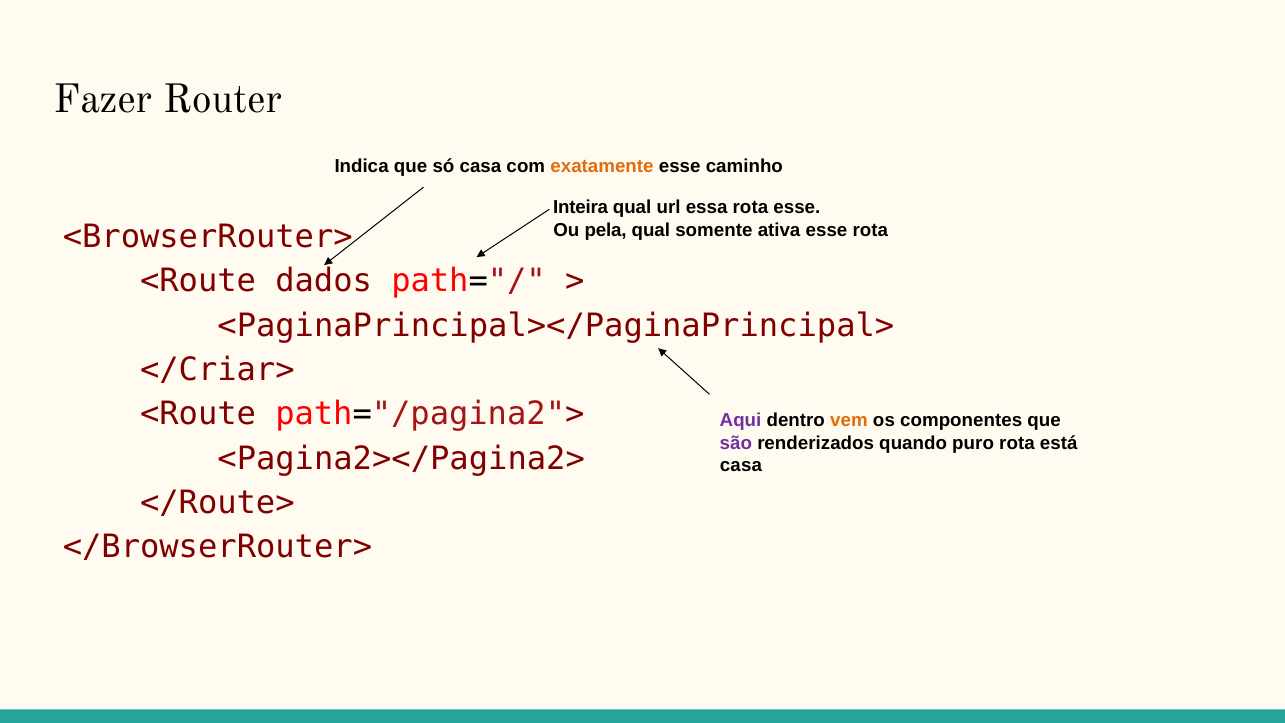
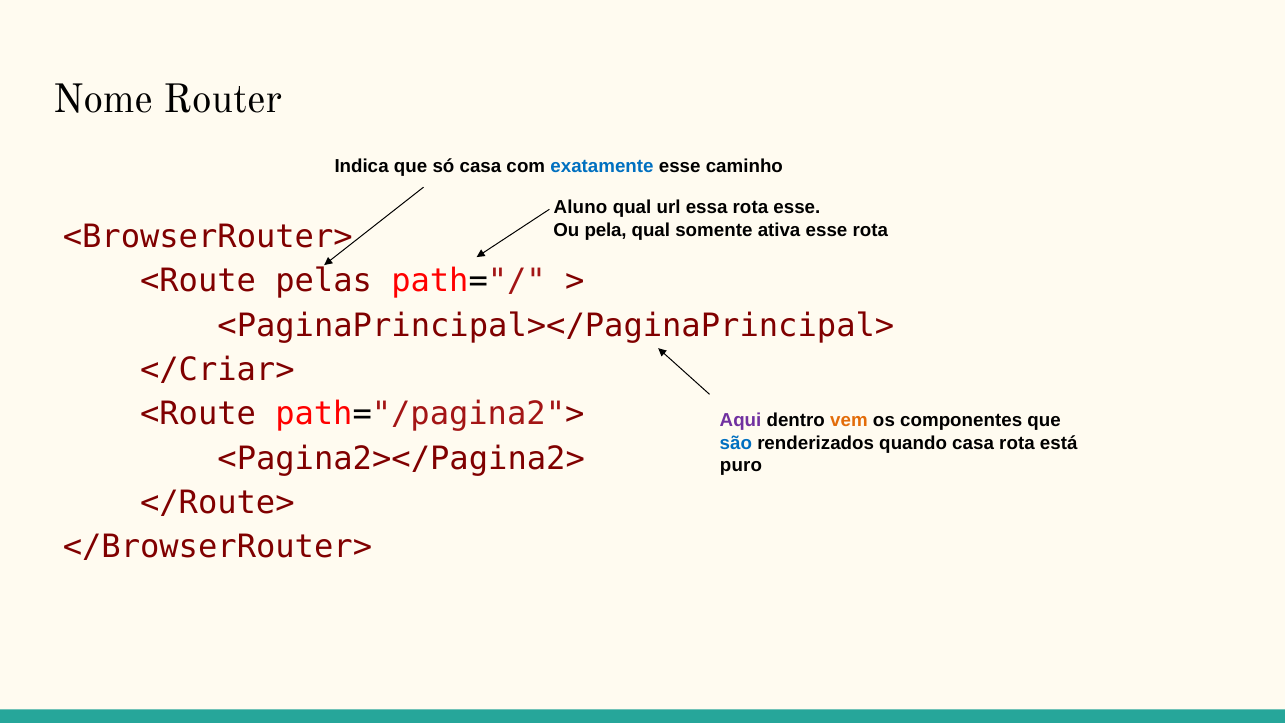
Fazer: Fazer -> Nome
exatamente colour: orange -> blue
Inteira: Inteira -> Aluno
dados: dados -> pelas
são colour: purple -> blue
quando puro: puro -> casa
casa at (741, 466): casa -> puro
